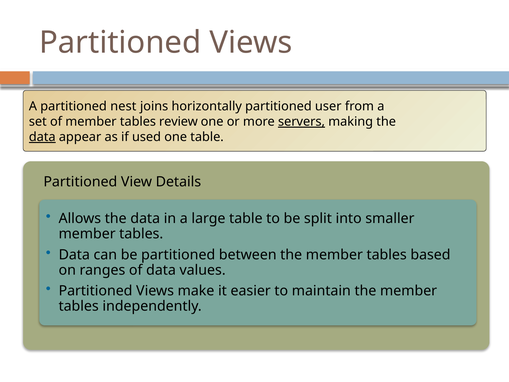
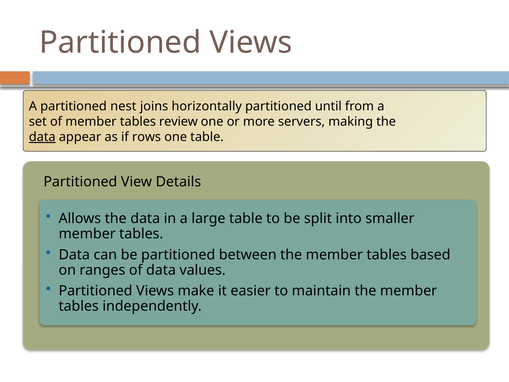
user: user -> until
servers underline: present -> none
if used: used -> rows
